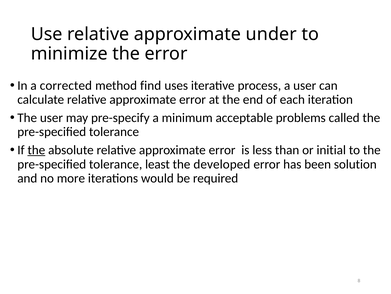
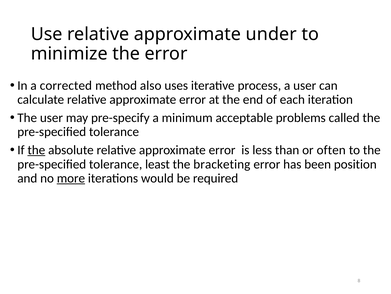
find: find -> also
initial: initial -> often
developed: developed -> bracketing
solution: solution -> position
more underline: none -> present
